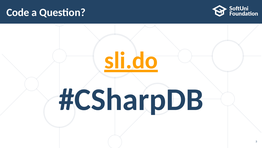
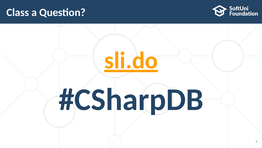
Code: Code -> Class
